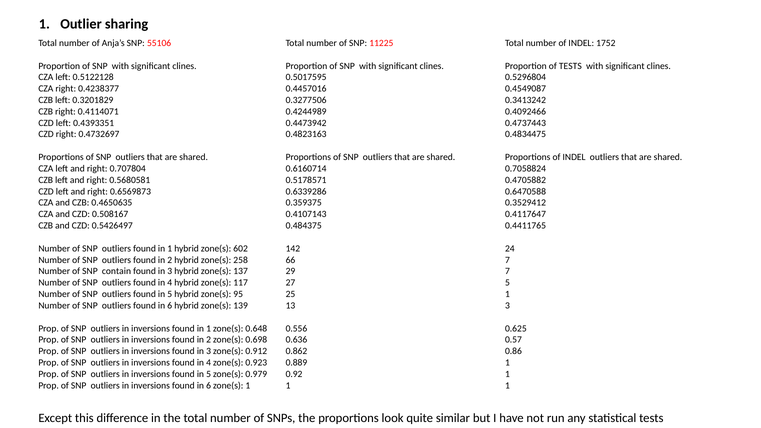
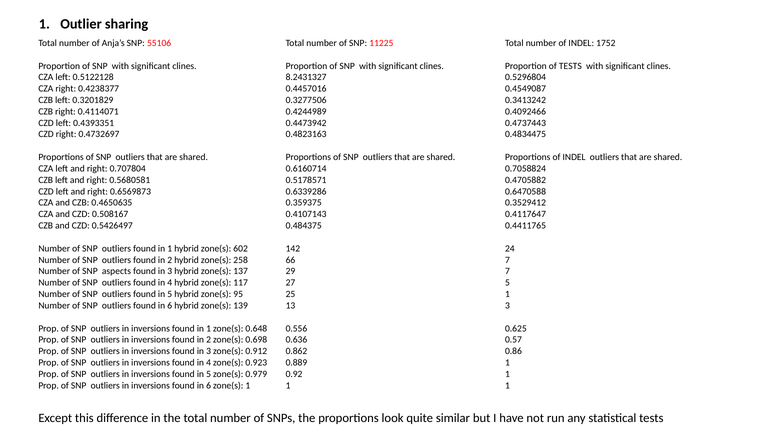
0.5017595: 0.5017595 -> 8.2431327
contain: contain -> aspects
